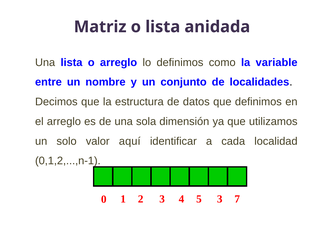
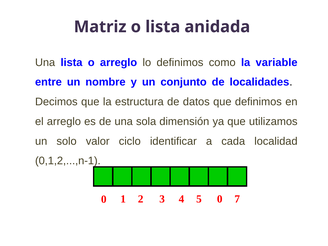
aquí: aquí -> ciclo
5 3: 3 -> 0
